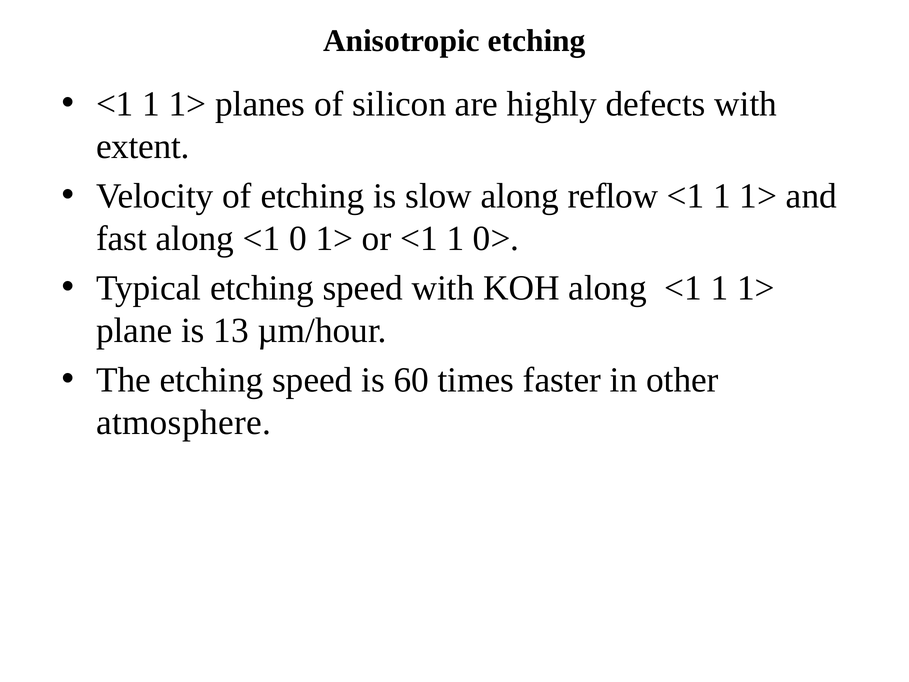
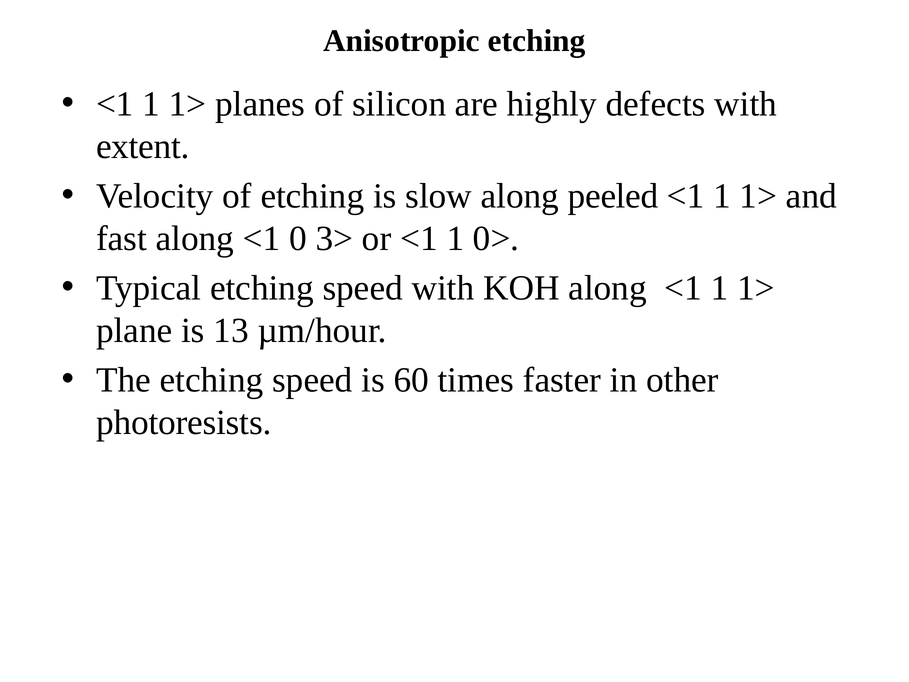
reflow: reflow -> peeled
0 1>: 1> -> 3>
atmosphere: atmosphere -> photoresists
